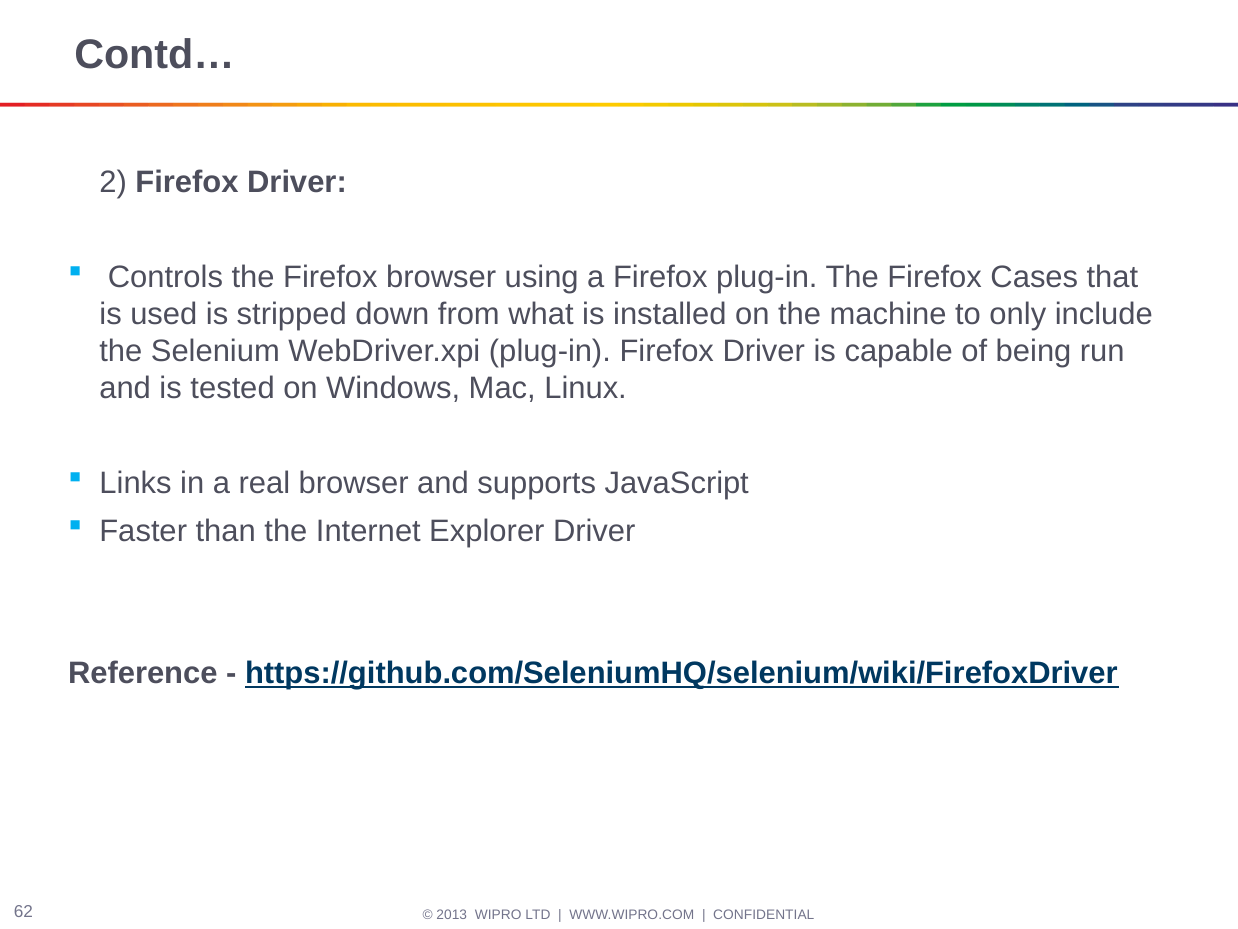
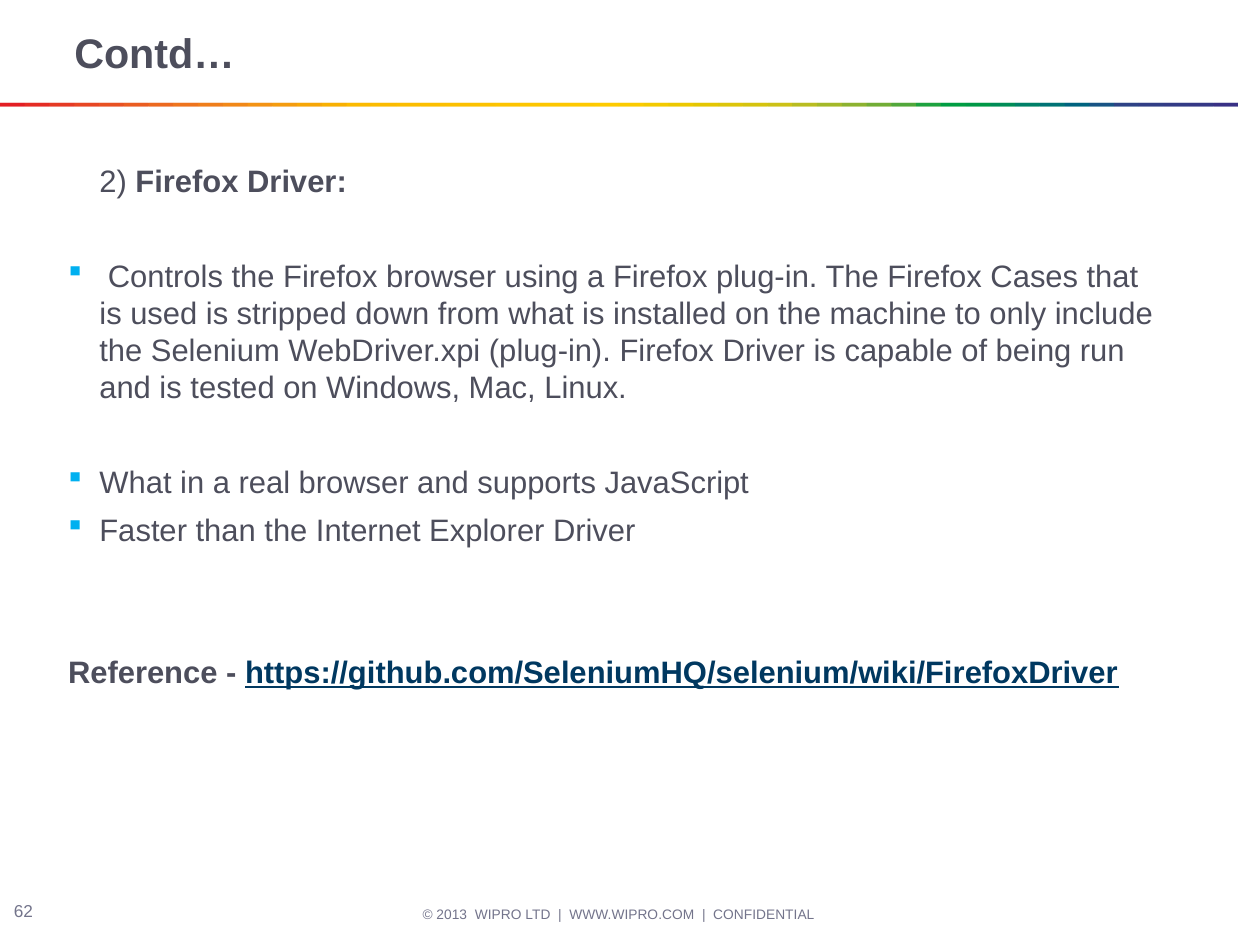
Links at (136, 483): Links -> What
